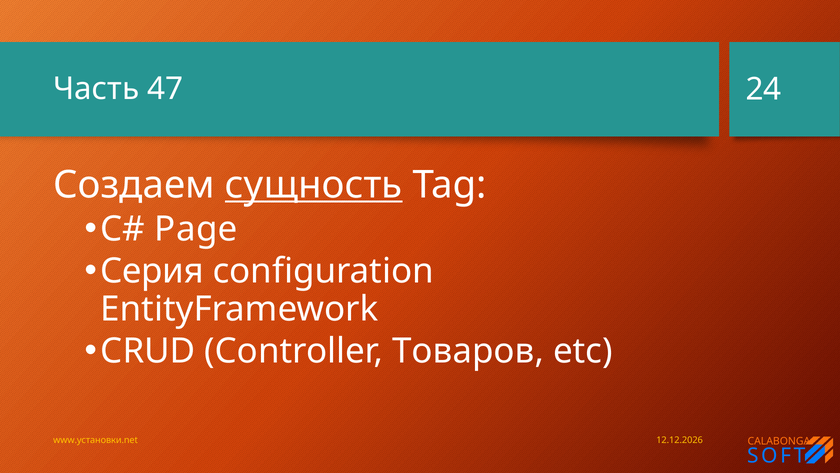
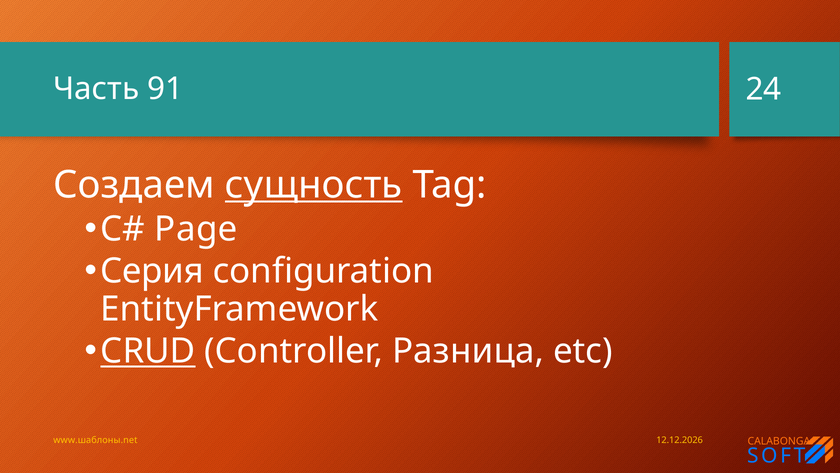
47: 47 -> 91
CRUD underline: none -> present
Товаров: Товаров -> Разница
www.установки.net: www.установки.net -> www.шаблоны.net
